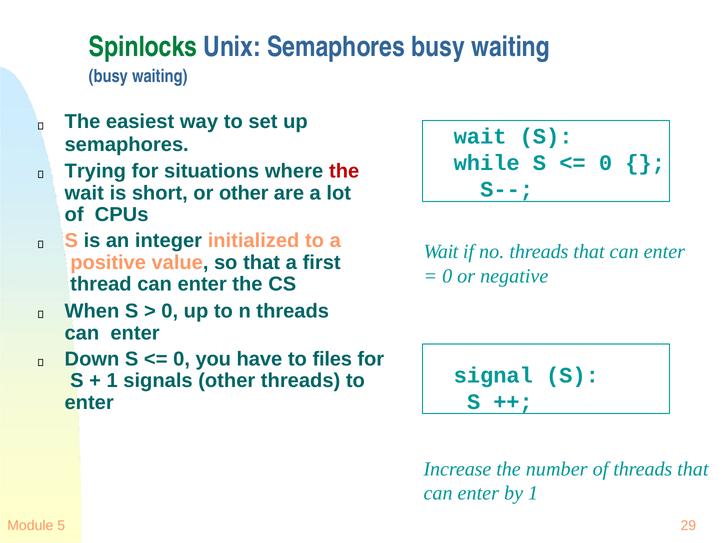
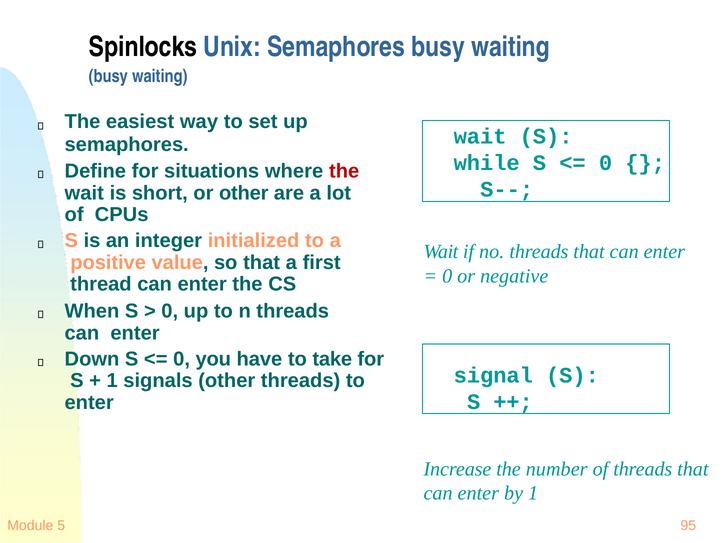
Spinlocks colour: green -> black
Trying: Trying -> Define
files: files -> take
29: 29 -> 95
